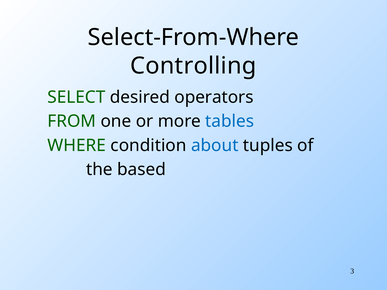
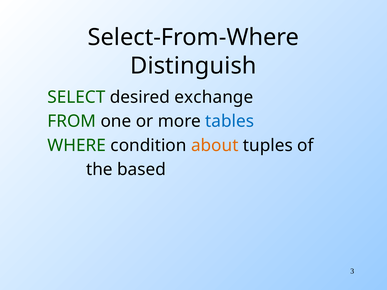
Controlling: Controlling -> Distinguish
operators: operators -> exchange
about colour: blue -> orange
